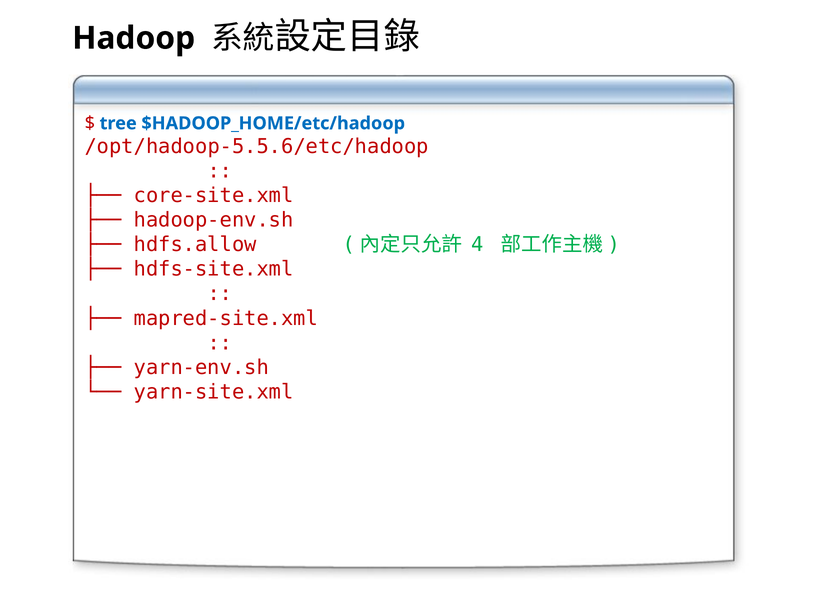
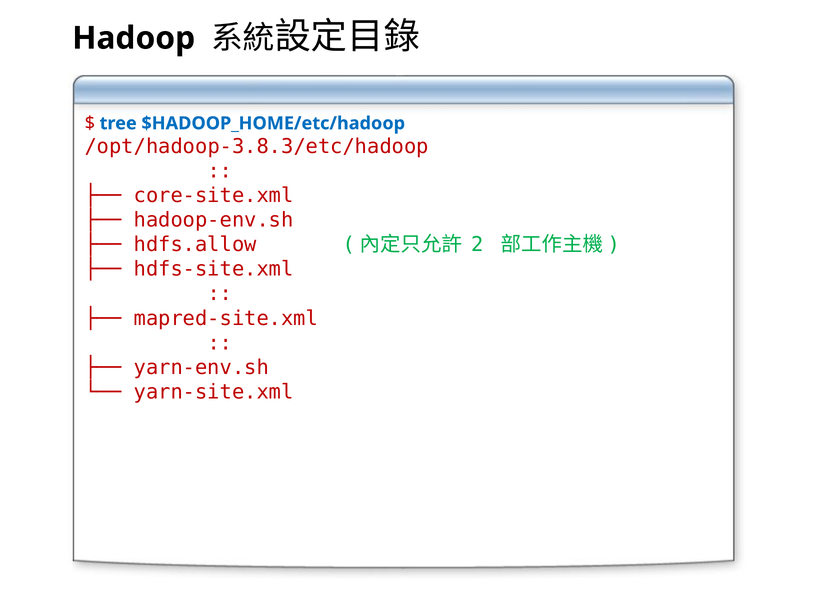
/opt/hadoop-5.5.6/etc/hadoop: /opt/hadoop-5.5.6/etc/hadoop -> /opt/hadoop-3.8.3/etc/hadoop
4: 4 -> 2
